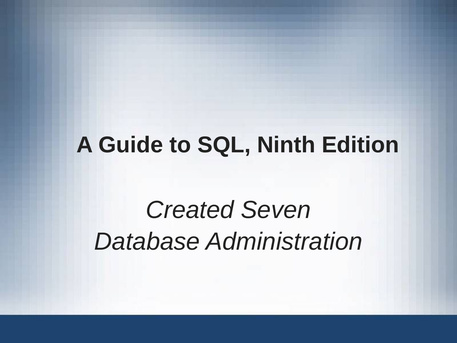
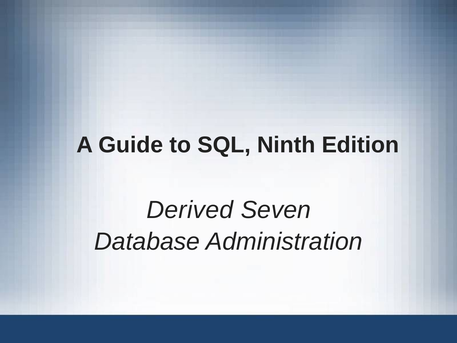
Created: Created -> Derived
